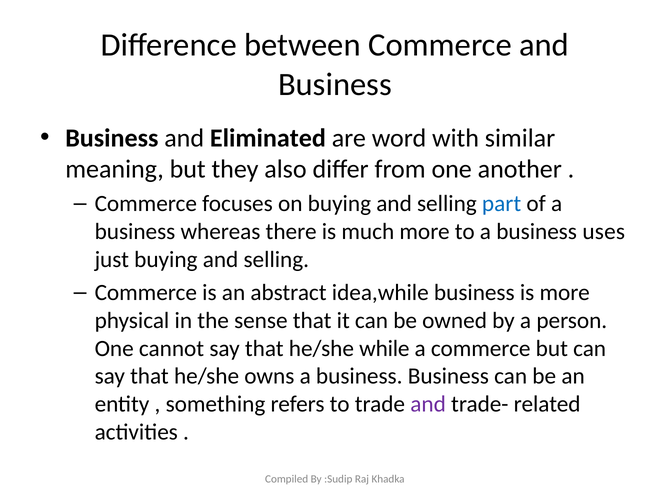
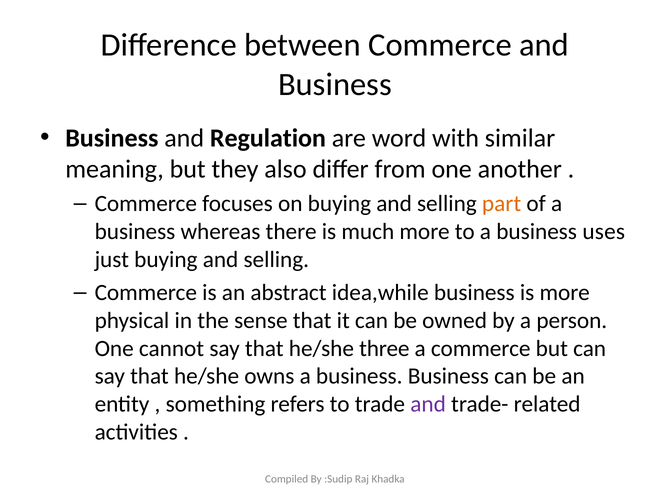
Eliminated: Eliminated -> Regulation
part colour: blue -> orange
while: while -> three
